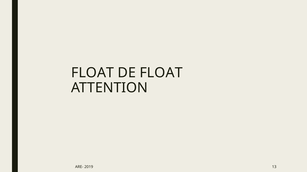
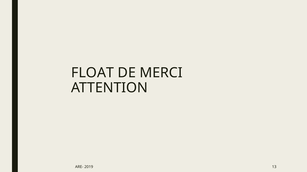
DE FLOAT: FLOAT -> MERCI
